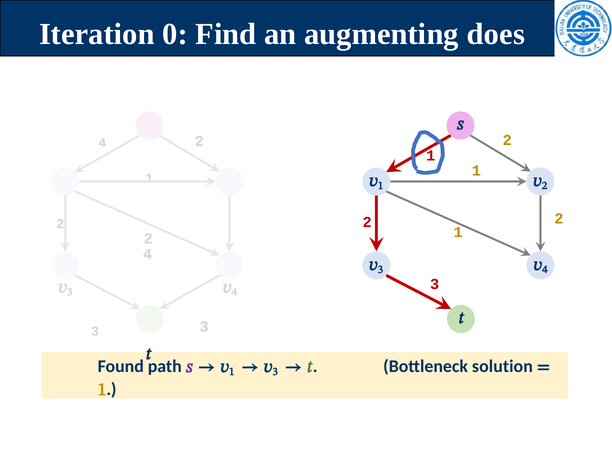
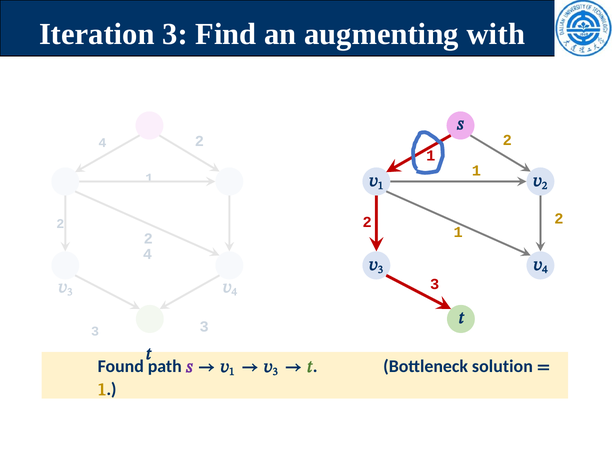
Iteration 0: 0 -> 3
does: does -> with
